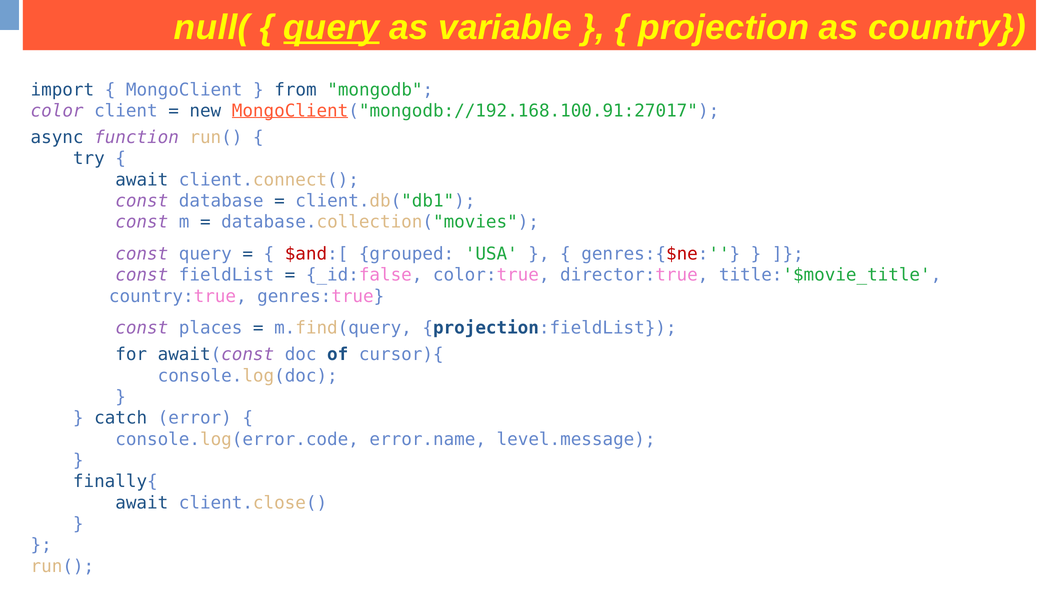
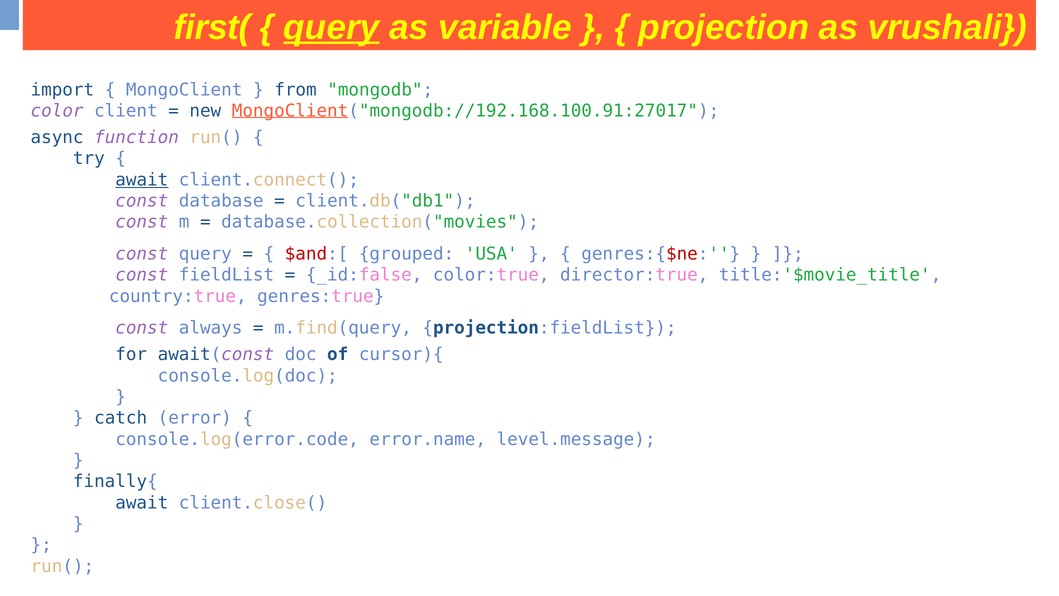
null(: null( -> first(
country: country -> vrushali
await at (142, 180) underline: none -> present
places: places -> always
